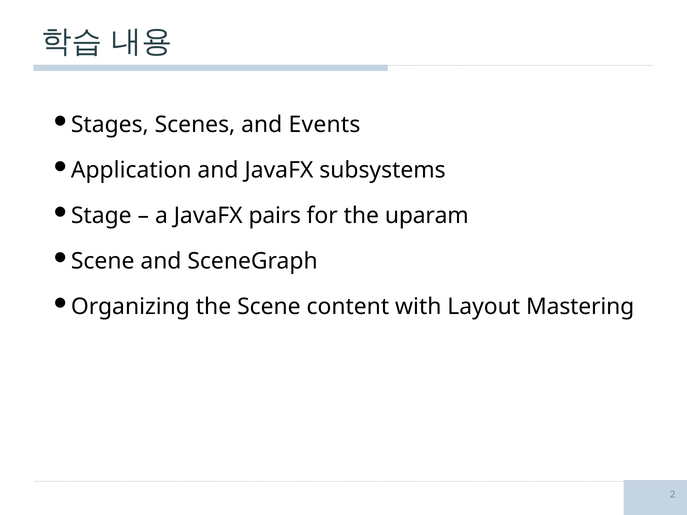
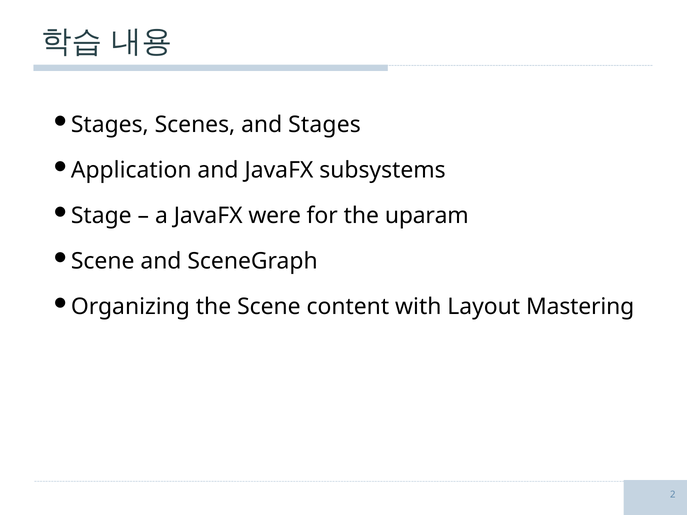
and Events: Events -> Stages
pairs: pairs -> were
